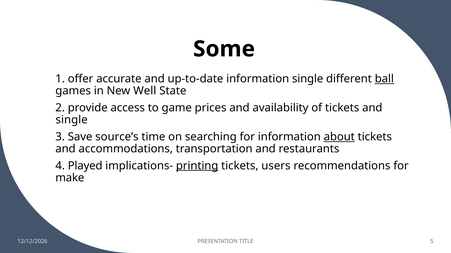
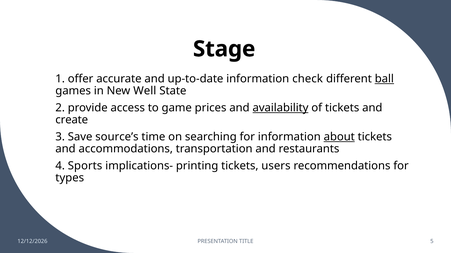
Some: Some -> Stage
information single: single -> check
availability underline: none -> present
single at (72, 120): single -> create
Played: Played -> Sports
printing underline: present -> none
make: make -> types
